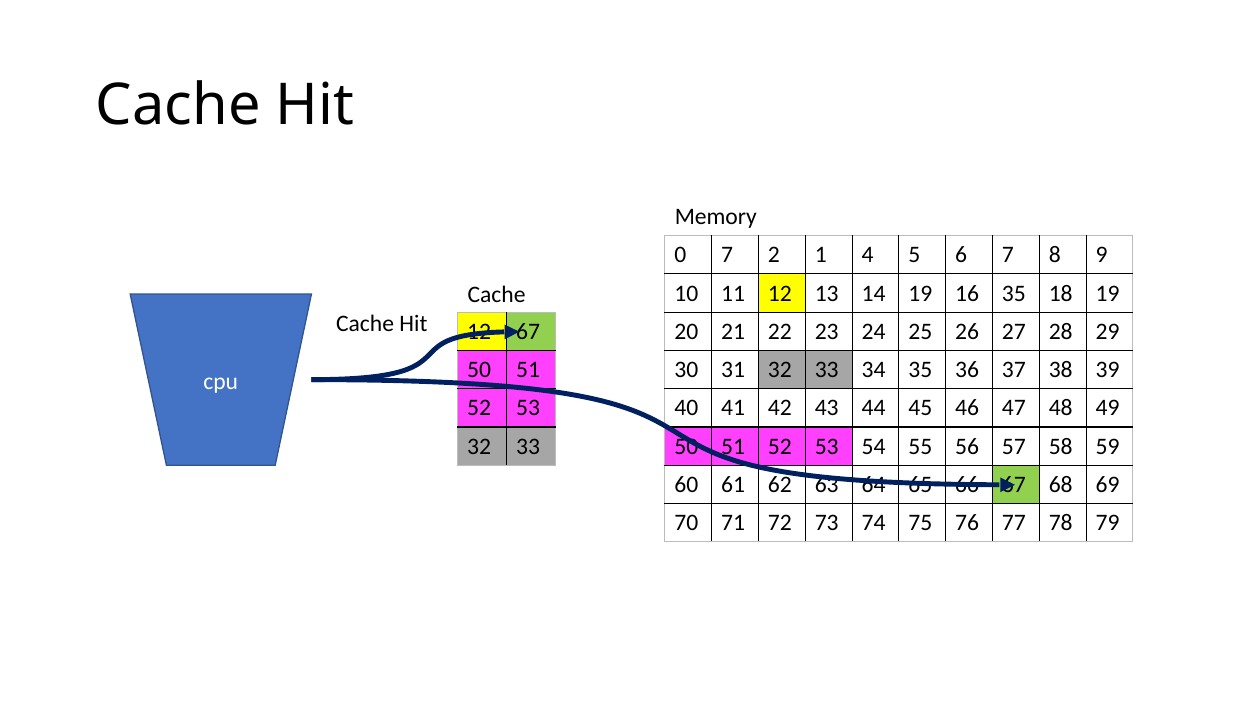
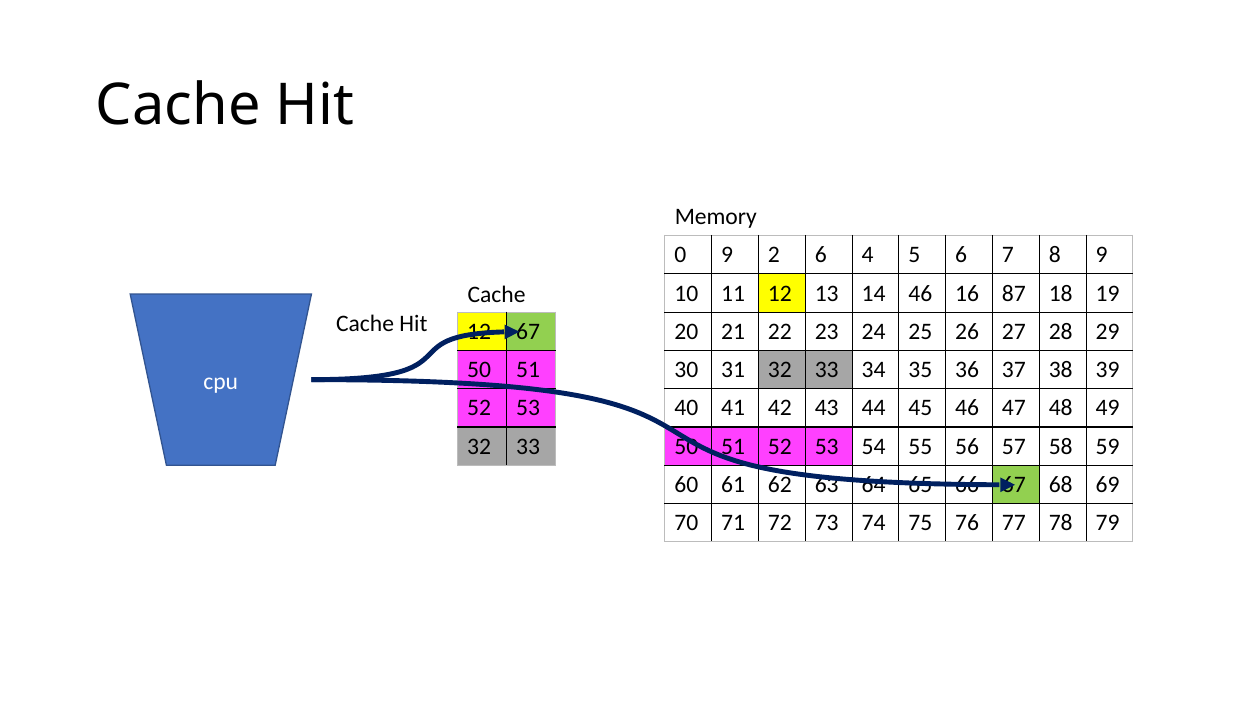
0 7: 7 -> 9
2 1: 1 -> 6
14 19: 19 -> 46
16 35: 35 -> 87
